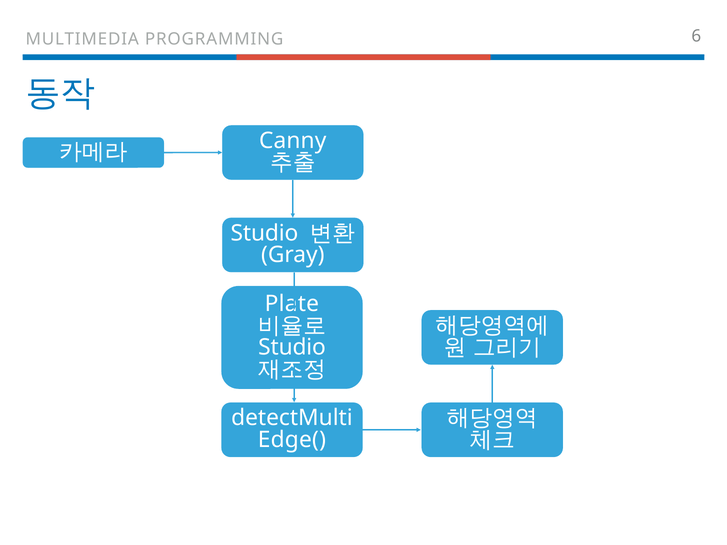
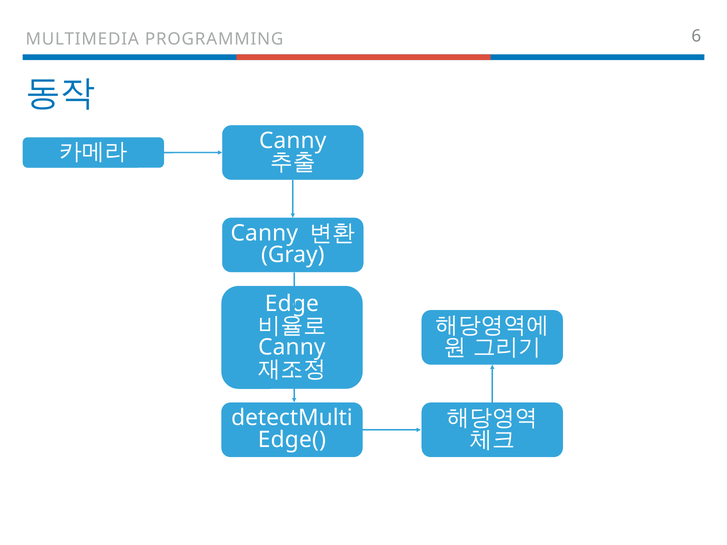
Studio at (264, 233): Studio -> Canny
Plate: Plate -> Edge
Studio at (292, 347): Studio -> Canny
